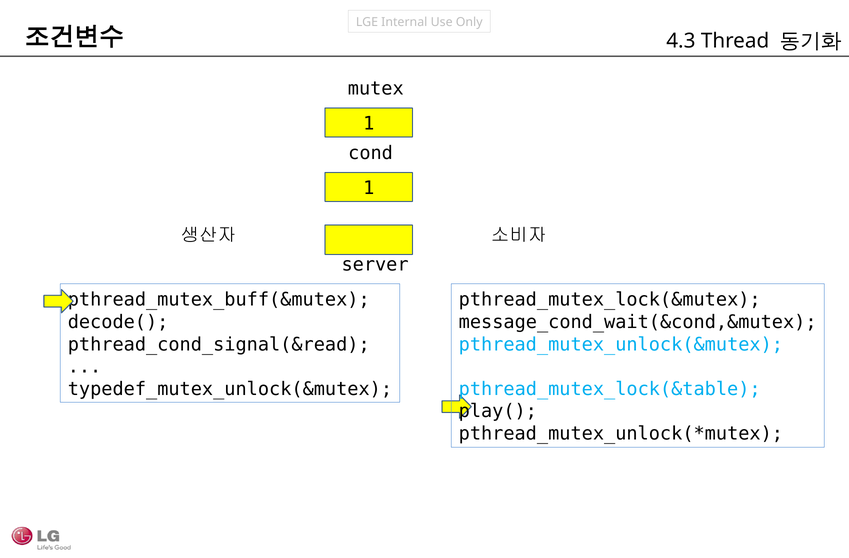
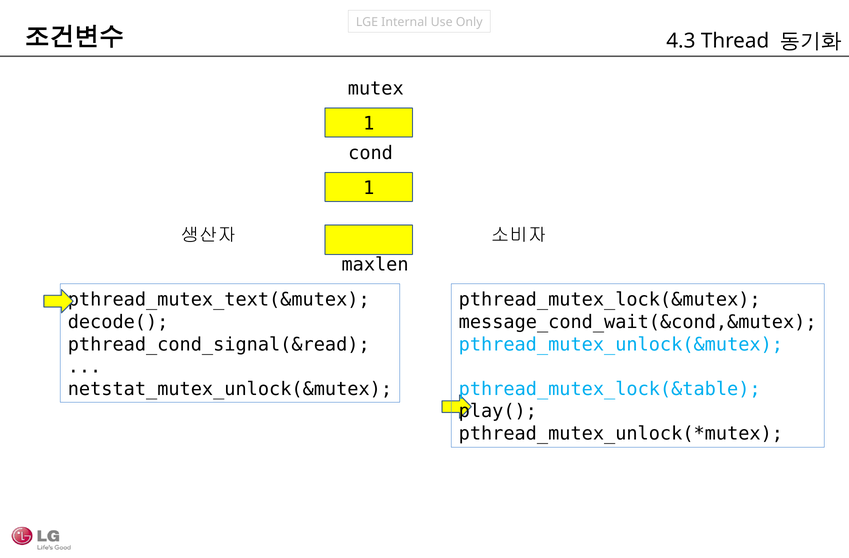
server: server -> maxlen
pthread_mutex_buff(&mutex: pthread_mutex_buff(&mutex -> pthread_mutex_text(&mutex
typedef_mutex_unlock(&mutex: typedef_mutex_unlock(&mutex -> netstat_mutex_unlock(&mutex
